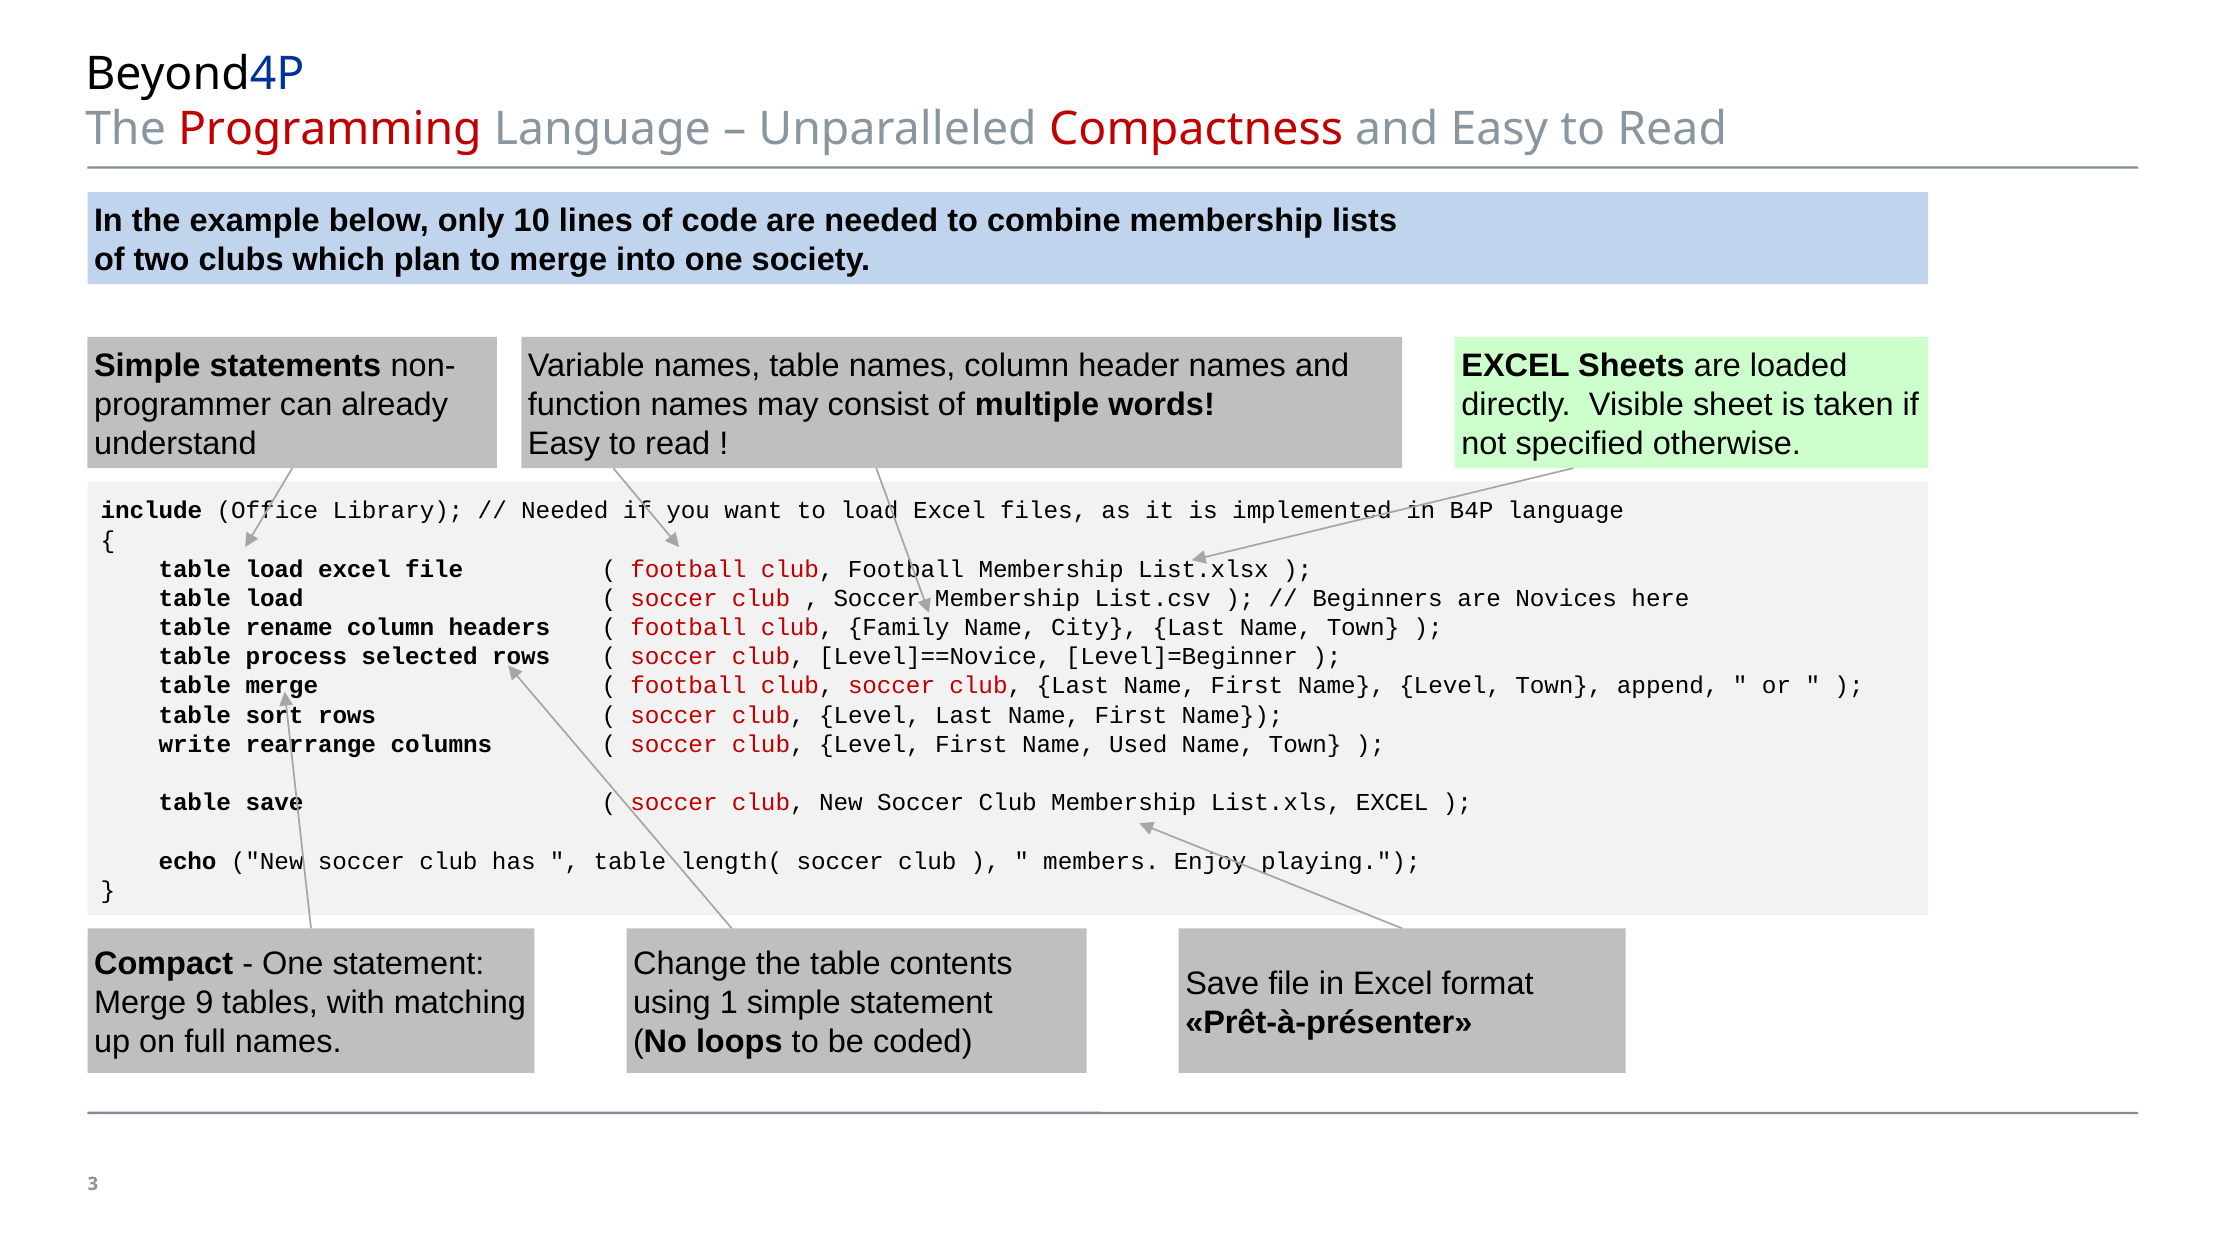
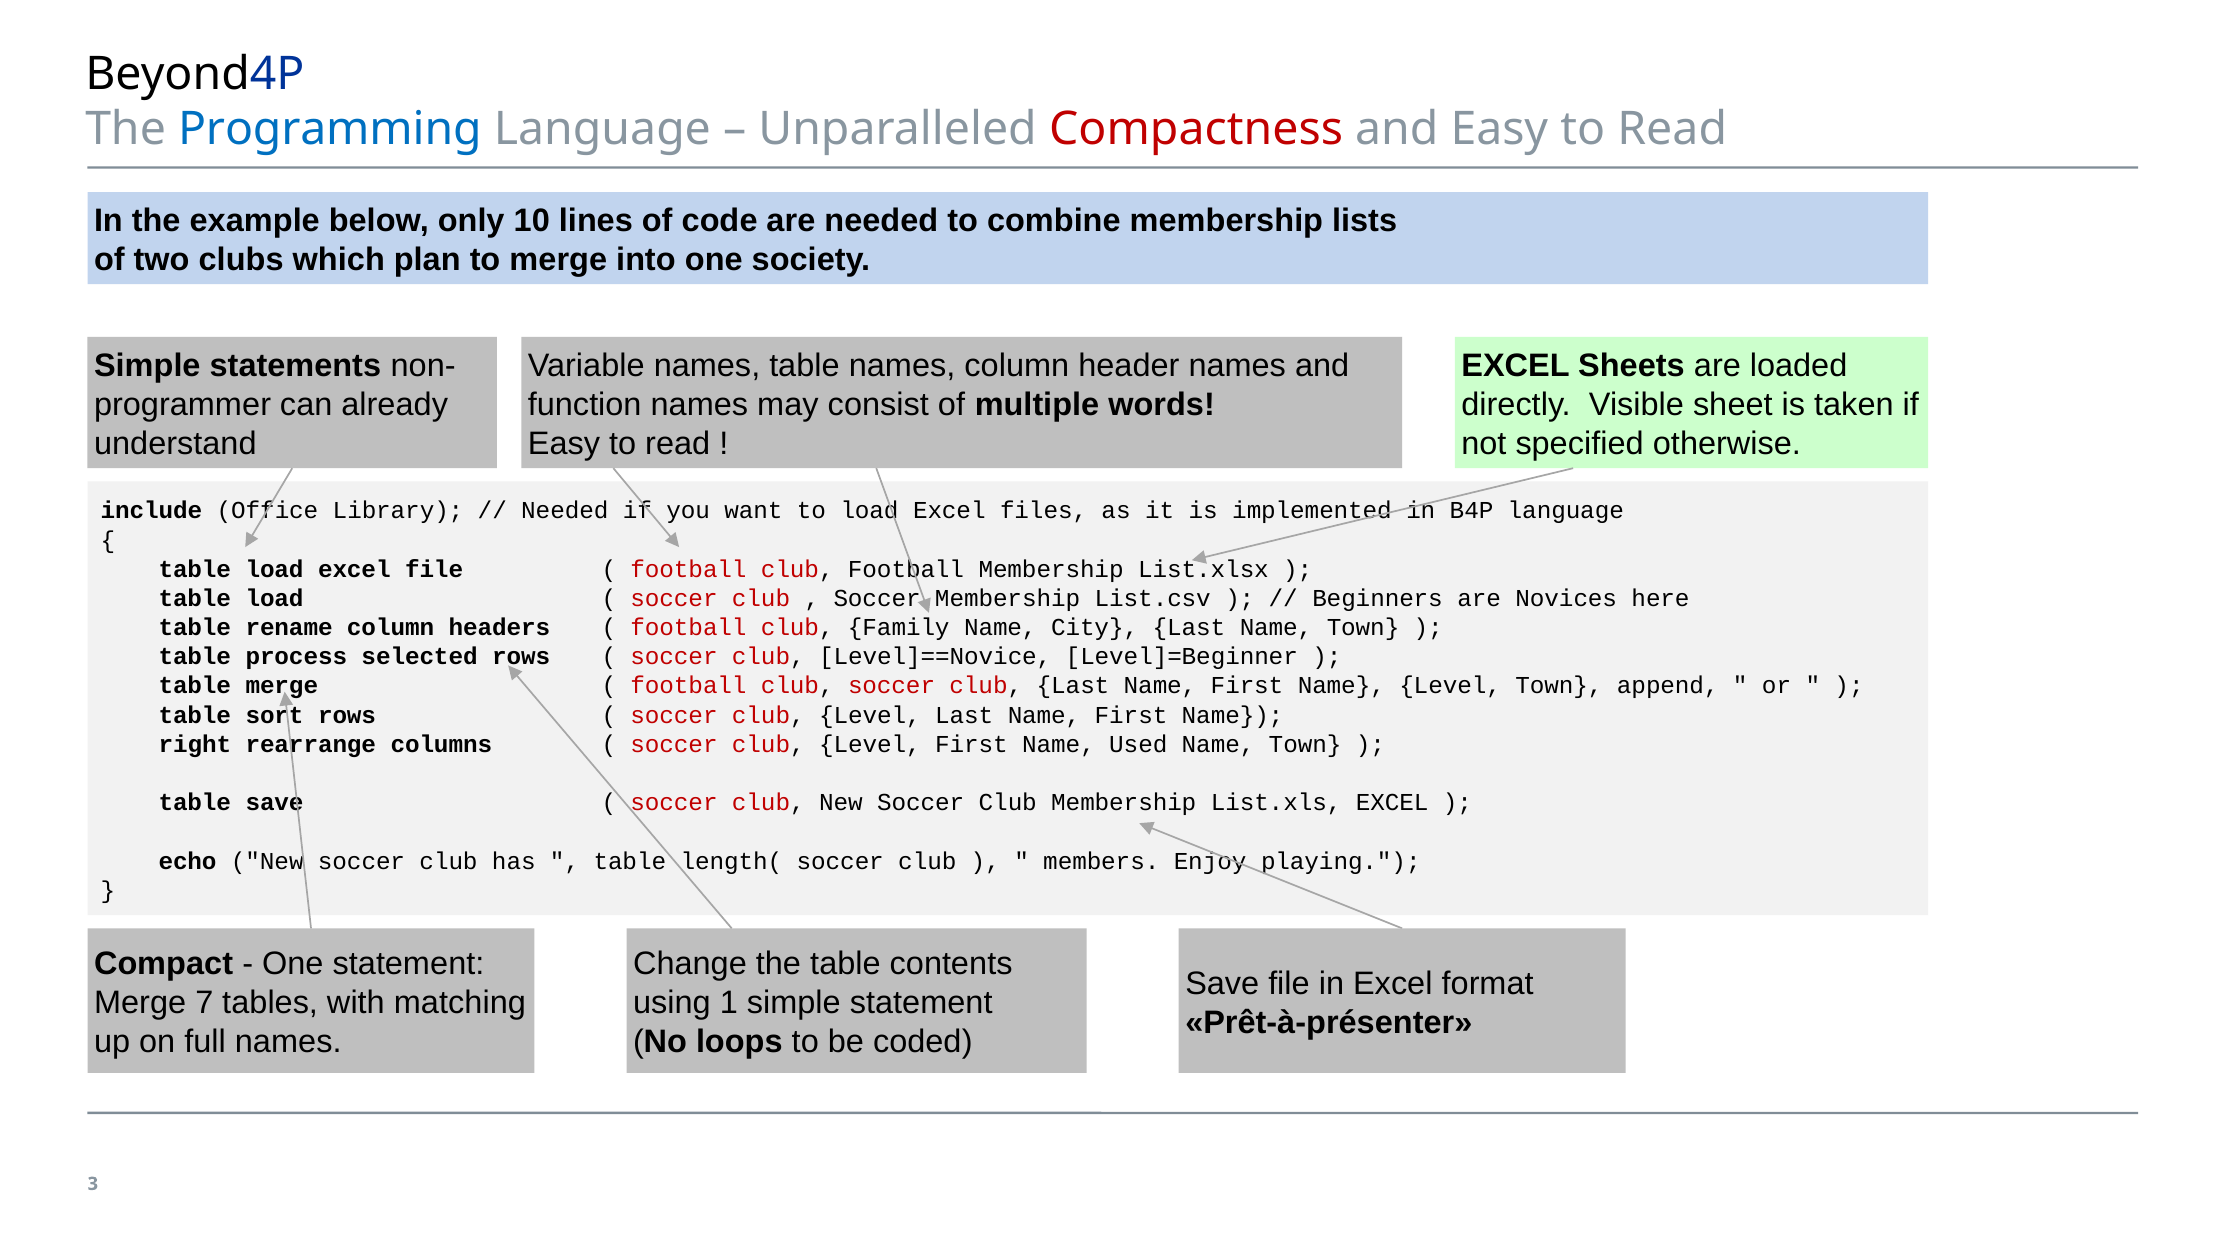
Programming colour: red -> blue
write: write -> right
9: 9 -> 7
